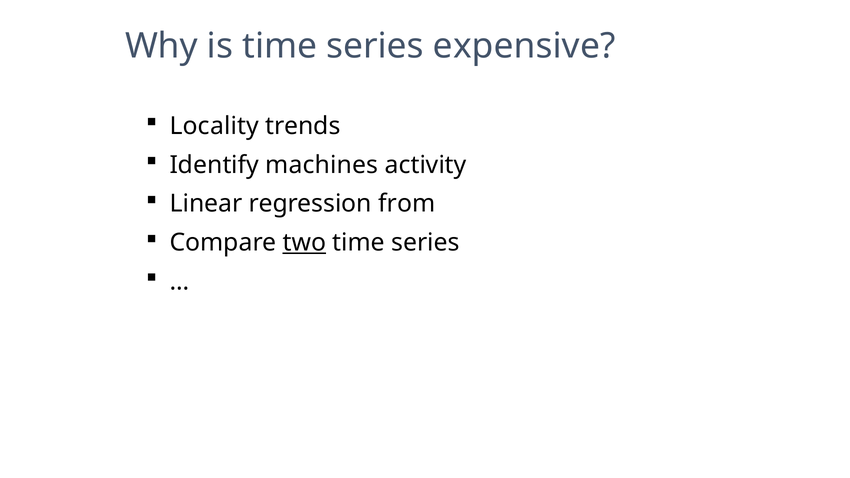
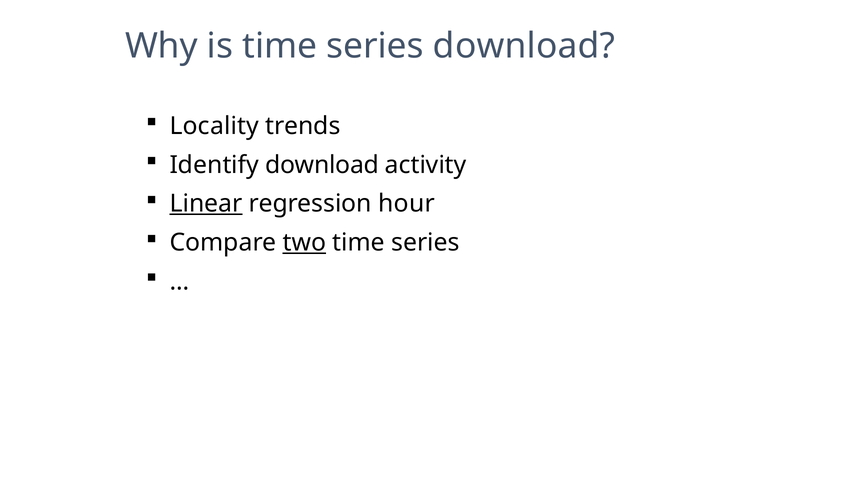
series expensive: expensive -> download
Identify machines: machines -> download
Linear underline: none -> present
from: from -> hour
